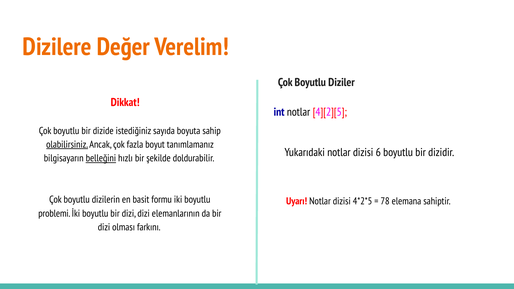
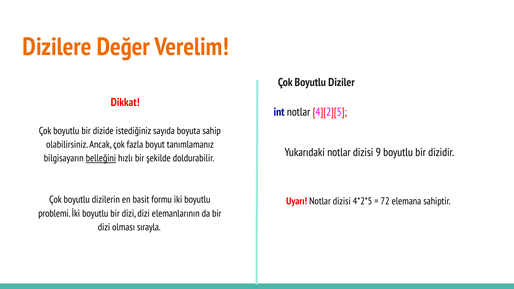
olabilirsiniz underline: present -> none
6: 6 -> 9
78: 78 -> 72
farkını: farkını -> sırayla
